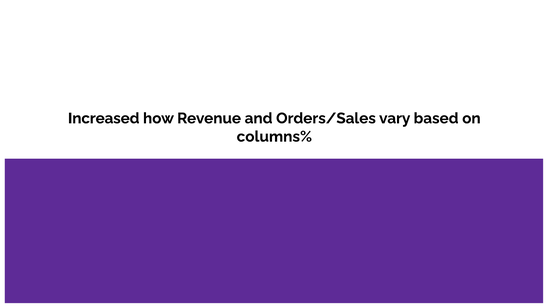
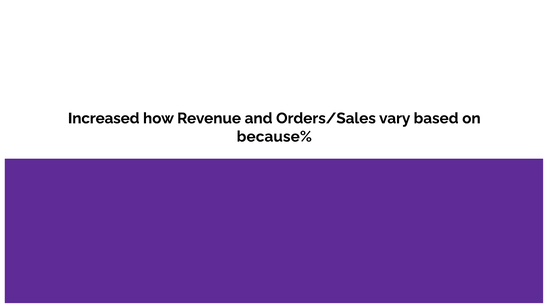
columns%: columns% -> because%
